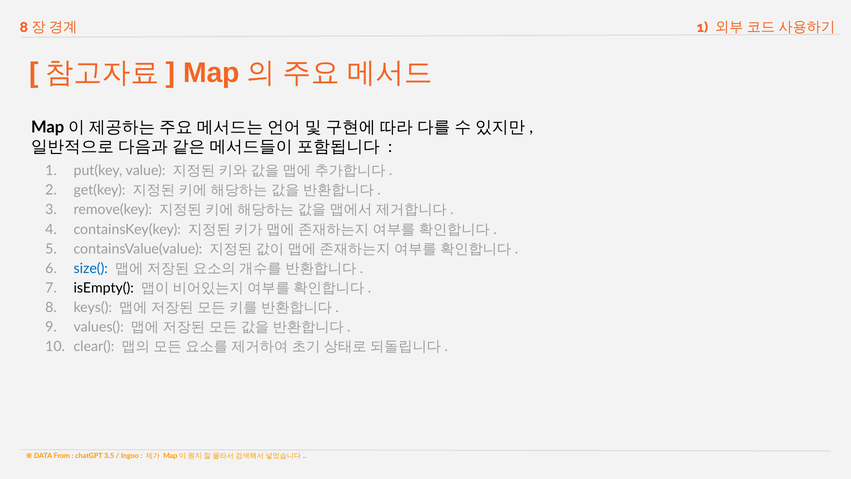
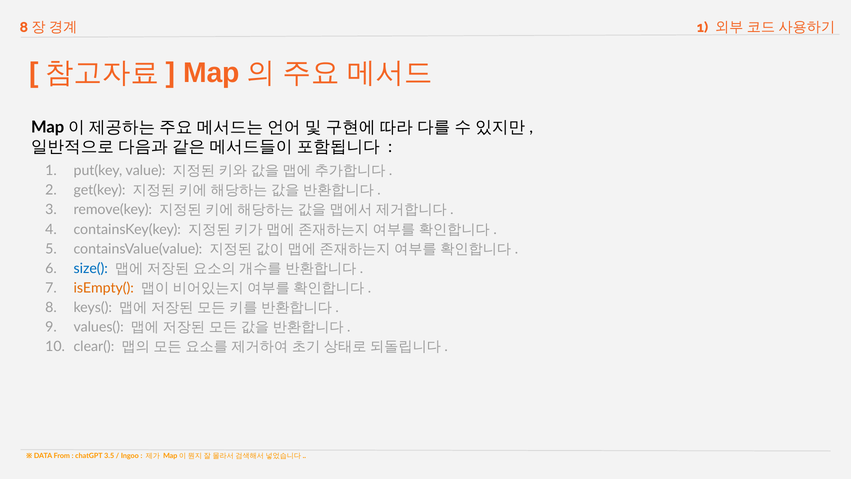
isEmpty( colour: black -> orange
